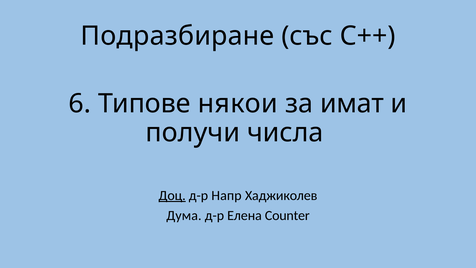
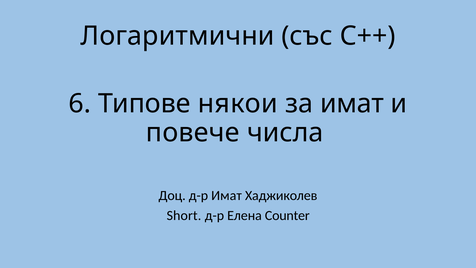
Подразбиране: Подразбиране -> Логаритмични
получи: получи -> повече
Доц underline: present -> none
д-р Напр: Напр -> Имат
Дума: Дума -> Short
